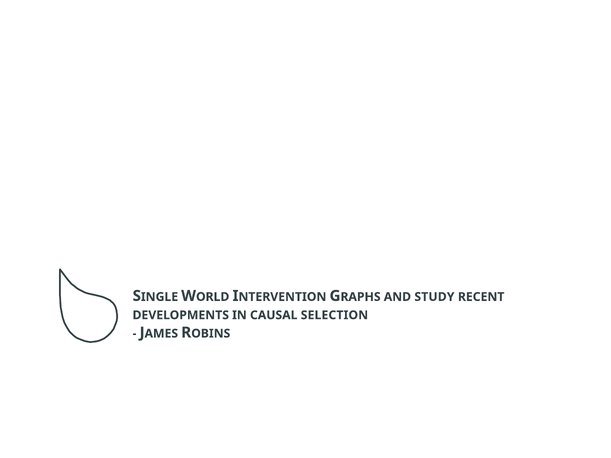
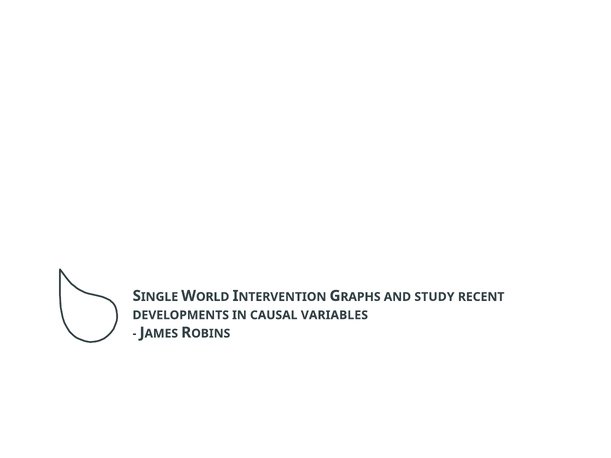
SELECTION: SELECTION -> VARIABLES
